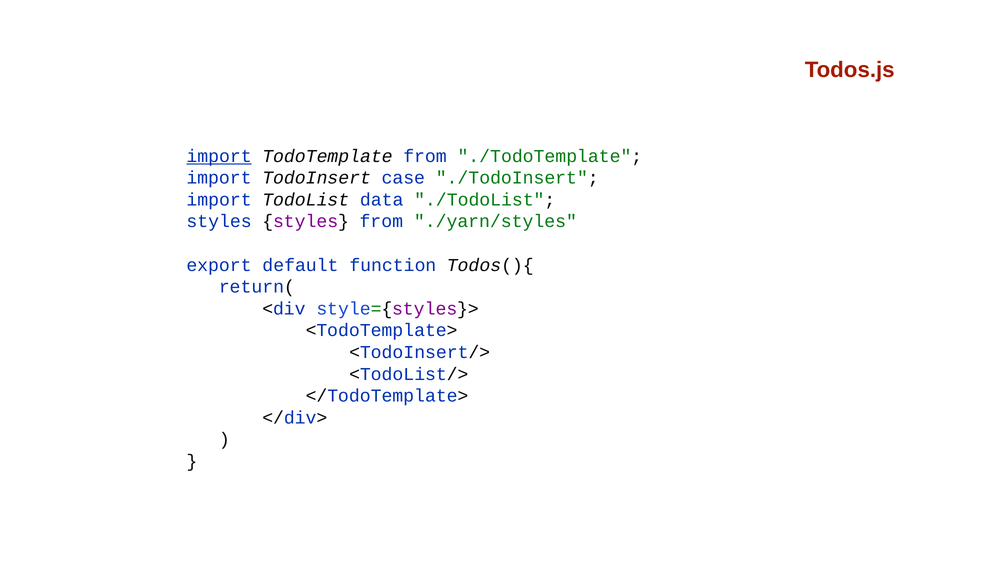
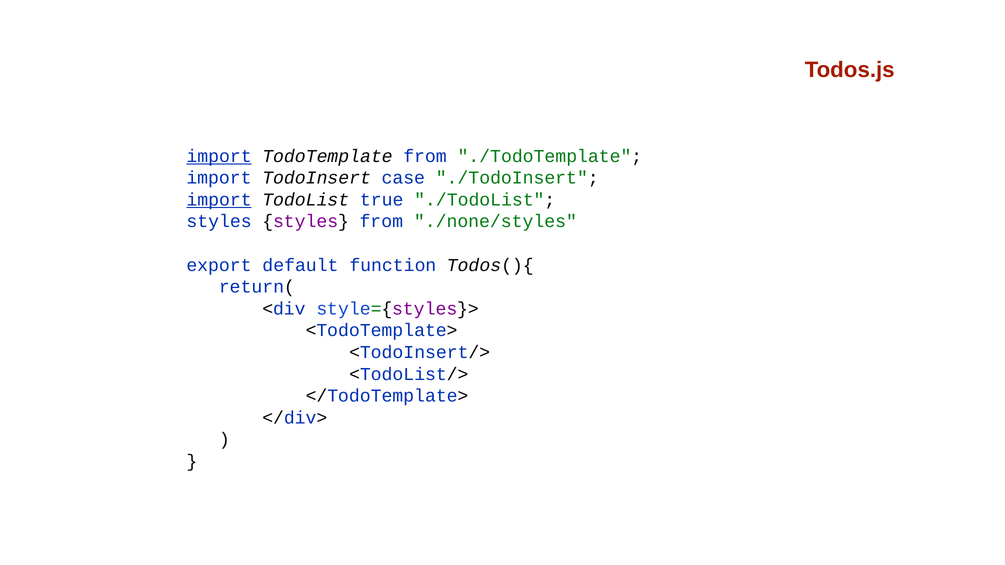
import at (219, 200) underline: none -> present
data: data -> true
./yarn/styles: ./yarn/styles -> ./none/styles
